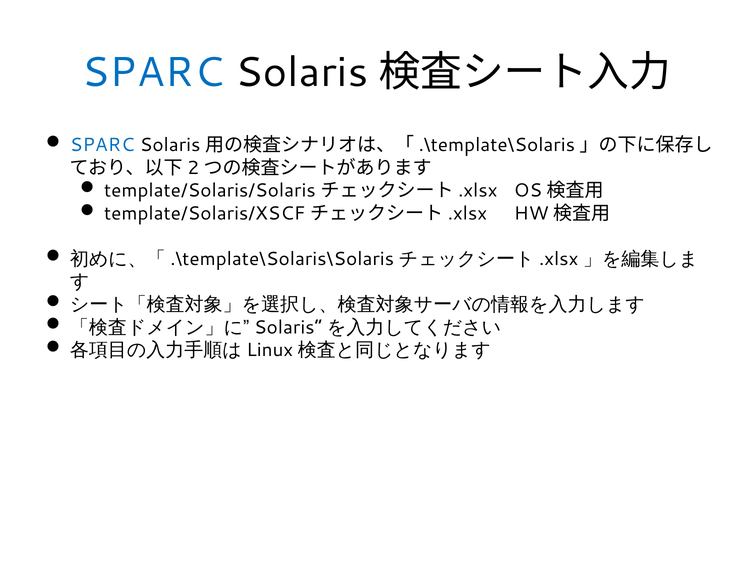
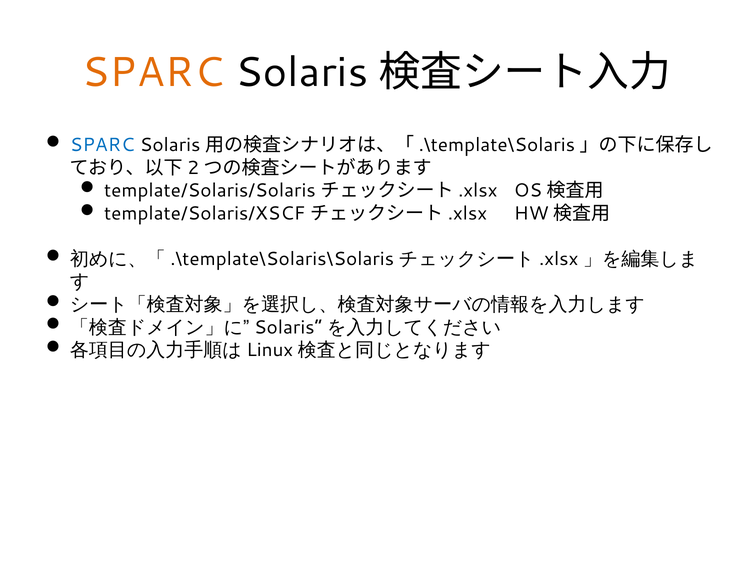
SPARC at (153, 72) colour: blue -> orange
